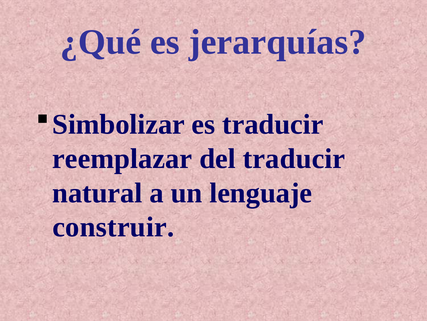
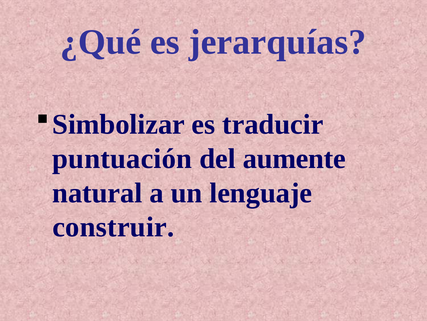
reemplazar: reemplazar -> puntuación
del traducir: traducir -> aumente
